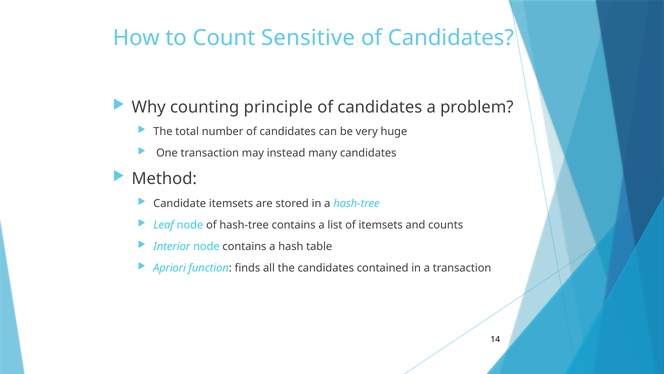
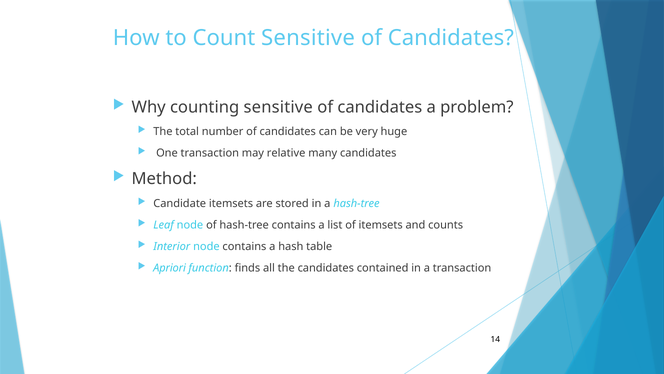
counting principle: principle -> sensitive
instead: instead -> relative
